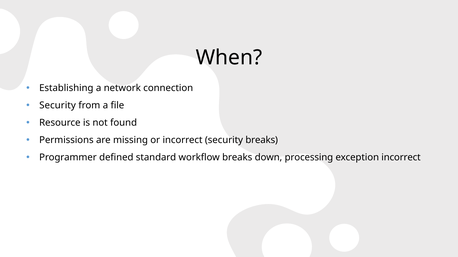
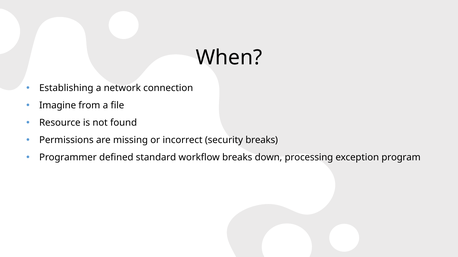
Security at (58, 106): Security -> Imagine
exception incorrect: incorrect -> program
